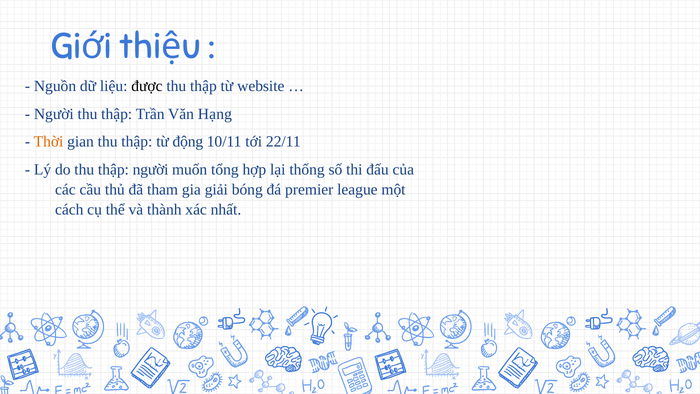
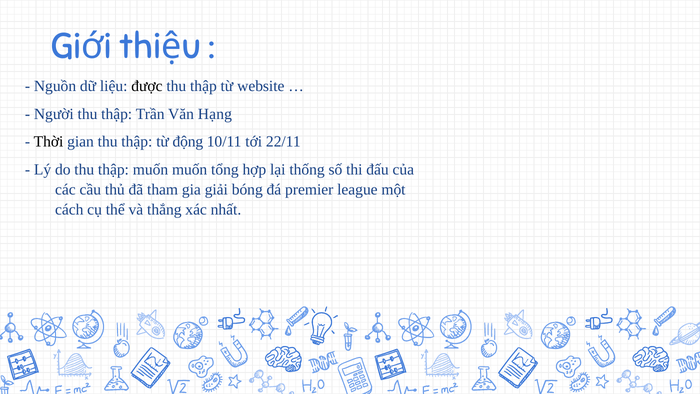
Thời colour: orange -> black
thập người: người -> muốn
thành: thành -> thắng
